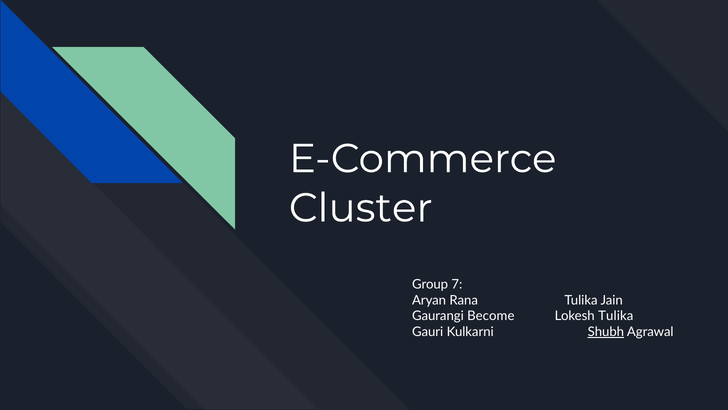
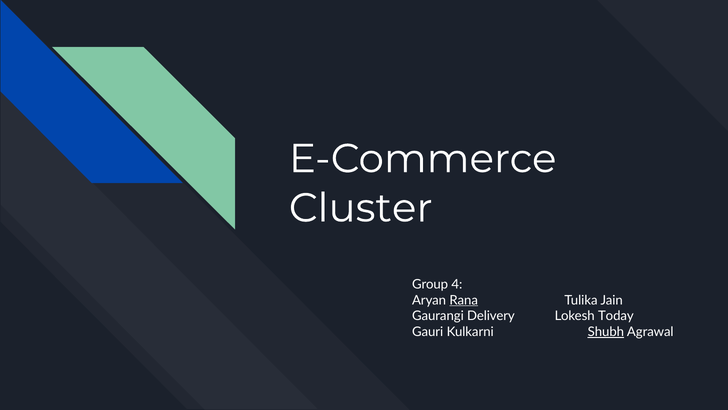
7: 7 -> 4
Rana underline: none -> present
Become: Become -> Delivery
Lokesh Tulika: Tulika -> Today
